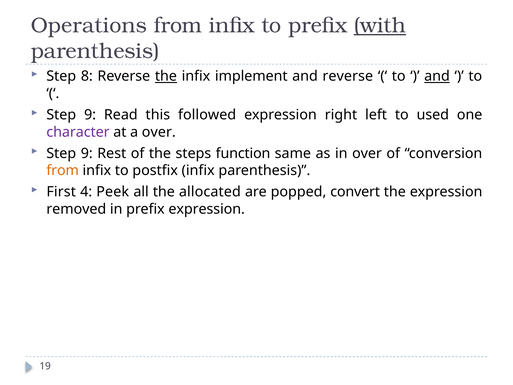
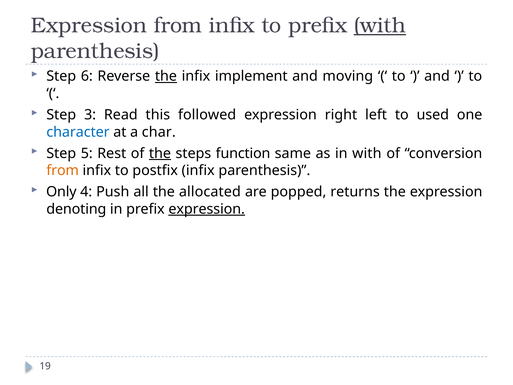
Operations at (89, 25): Operations -> Expression
8: 8 -> 6
and reverse: reverse -> moving
and at (437, 76) underline: present -> none
9 at (90, 115): 9 -> 3
character colour: purple -> blue
a over: over -> char
9 at (87, 153): 9 -> 5
the at (160, 153) underline: none -> present
in over: over -> with
First: First -> Only
Peek: Peek -> Push
convert: convert -> returns
removed: removed -> denoting
expression at (207, 209) underline: none -> present
